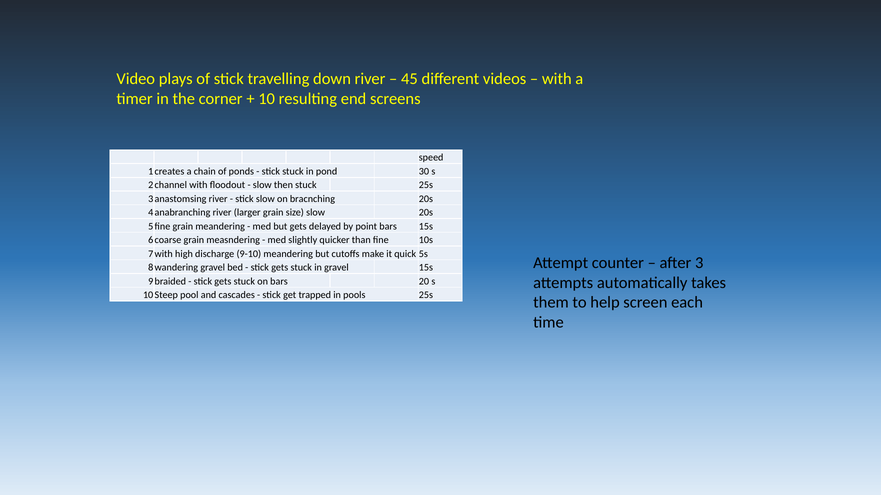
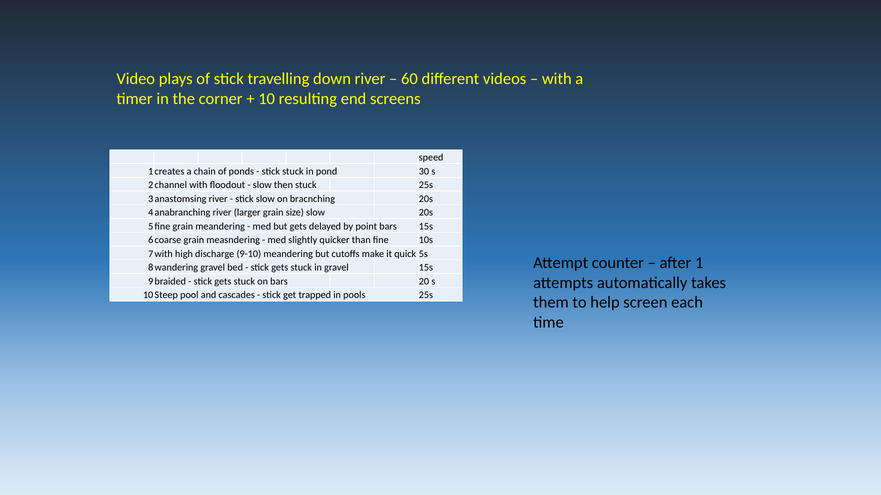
45: 45 -> 60
3: 3 -> 1
